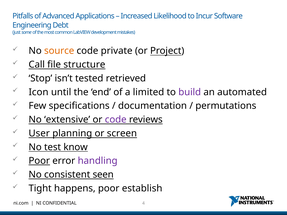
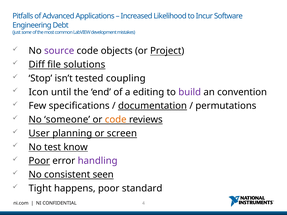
source colour: orange -> purple
private: private -> objects
Call: Call -> Diff
structure: structure -> solutions
retrieved: retrieved -> coupling
limited: limited -> editing
automated: automated -> convention
documentation underline: none -> present
extensive: extensive -> someone
code at (116, 120) colour: purple -> orange
establish: establish -> standard
